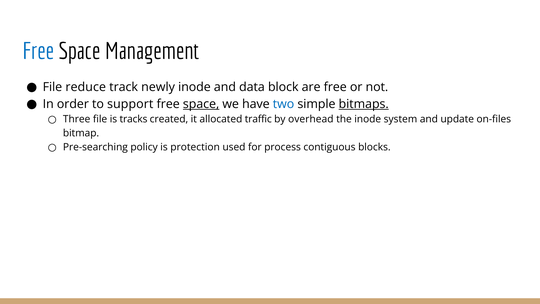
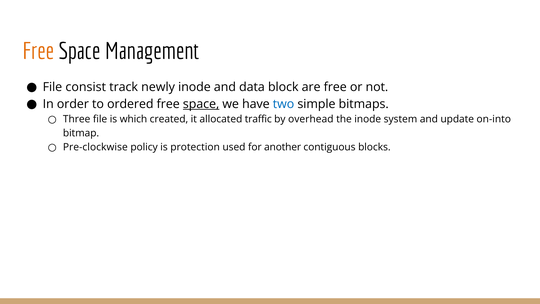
Free at (38, 51) colour: blue -> orange
reduce: reduce -> consist
support: support -> ordered
bitmaps underline: present -> none
tracks: tracks -> which
on-files: on-files -> on-into
Pre-searching: Pre-searching -> Pre-clockwise
process: process -> another
